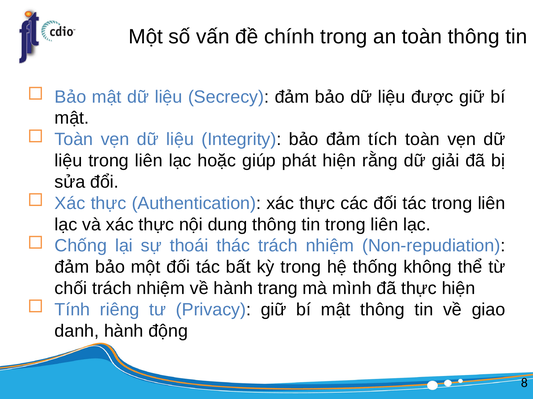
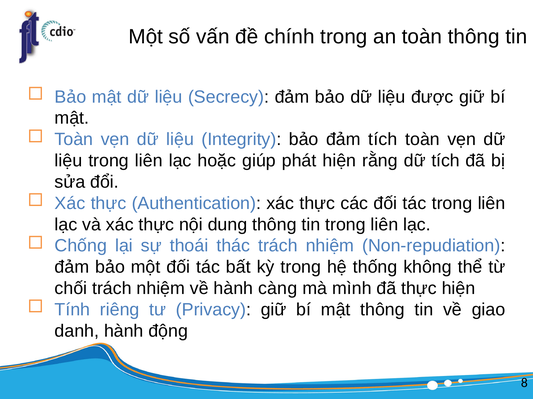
dữ giải: giải -> tích
trang: trang -> càng
